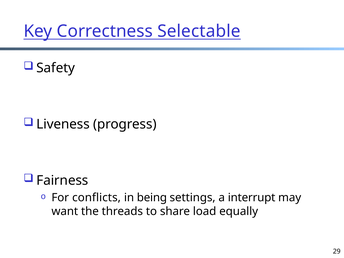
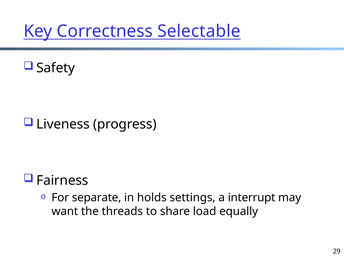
conflicts: conflicts -> separate
being: being -> holds
